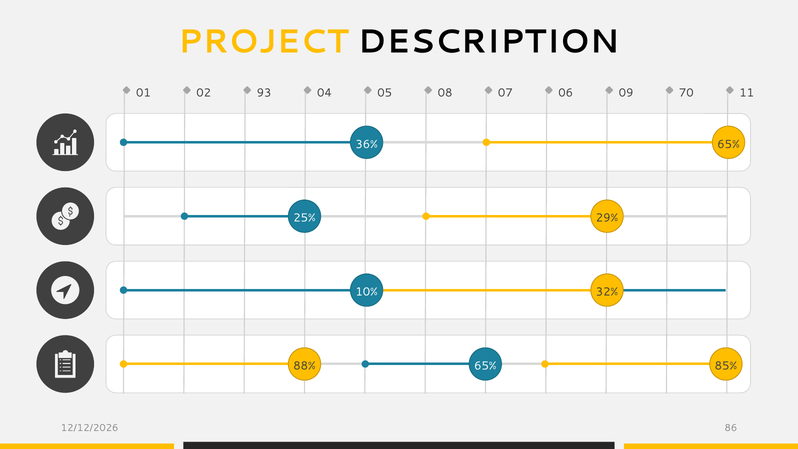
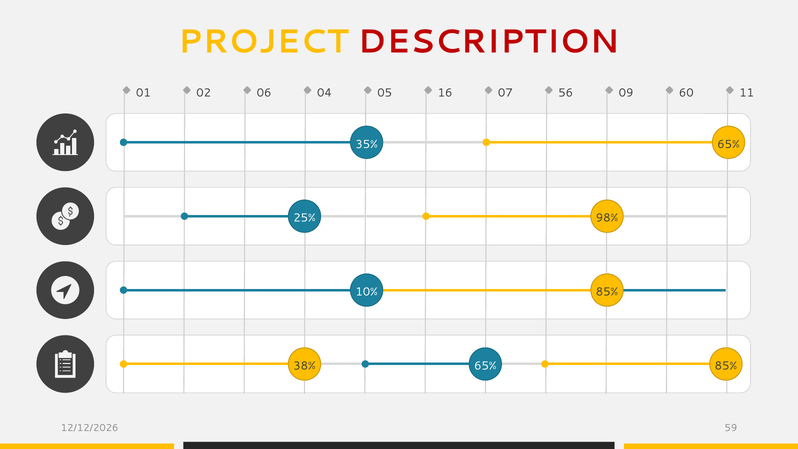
DESCRIPTION colour: black -> red
93: 93 -> 06
08: 08 -> 16
06: 06 -> 56
70: 70 -> 60
36%: 36% -> 35%
29%: 29% -> 98%
32% at (607, 292): 32% -> 85%
88%: 88% -> 38%
86: 86 -> 59
